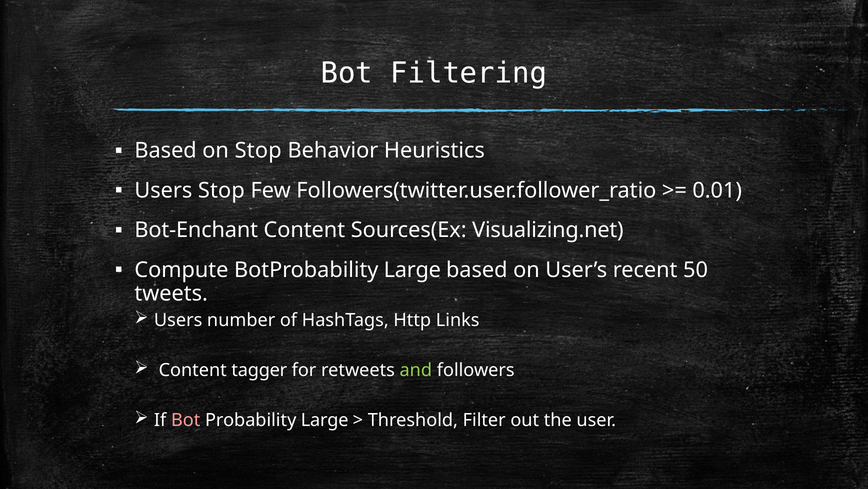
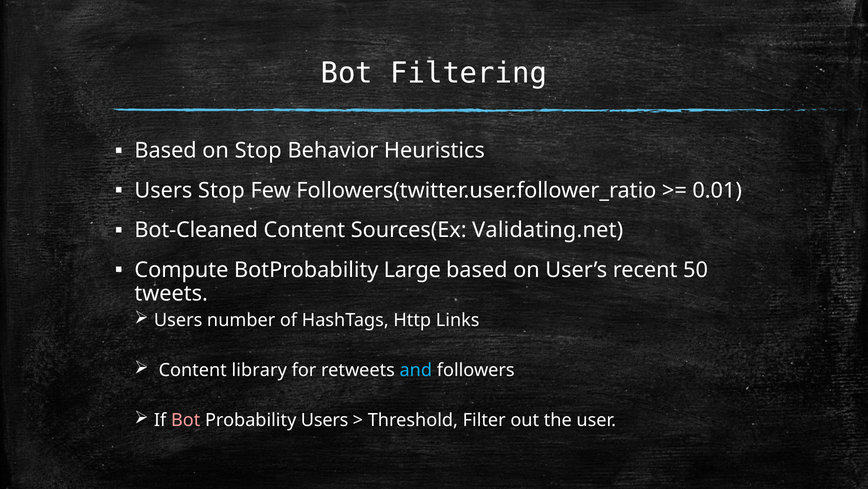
Bot-Enchant: Bot-Enchant -> Bot-Cleaned
Visualizing.net: Visualizing.net -> Validating.net
tagger: tagger -> library
and colour: light green -> light blue
Probability Large: Large -> Users
